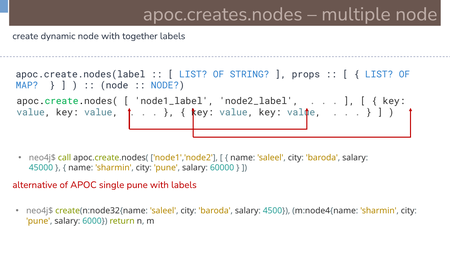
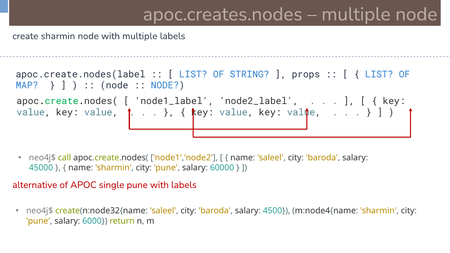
create dynamic: dynamic -> sharmin
with together: together -> multiple
